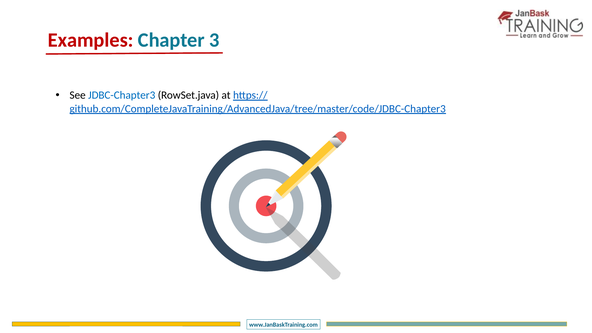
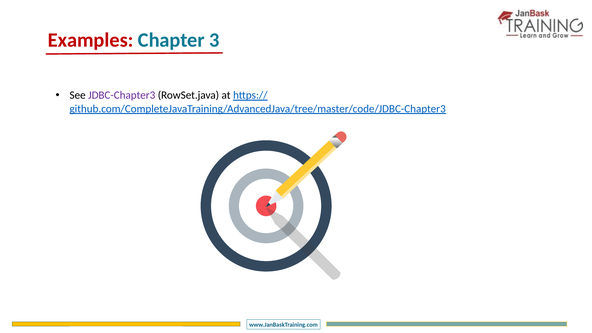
JDBC-Chapter3 colour: blue -> purple
